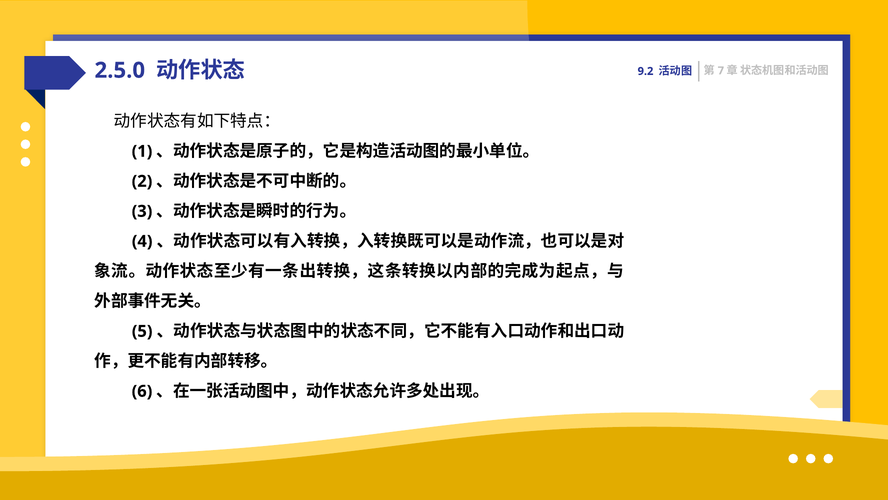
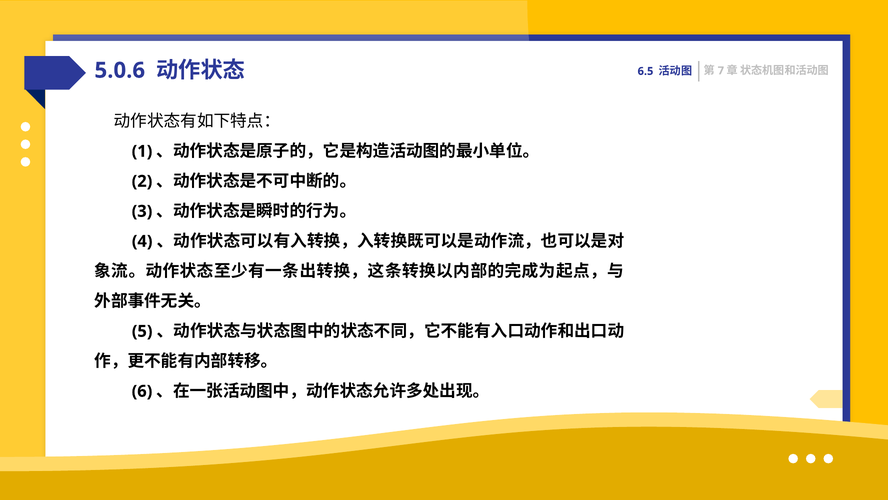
2.5.0: 2.5.0 -> 5.0.6
9.2: 9.2 -> 6.5
